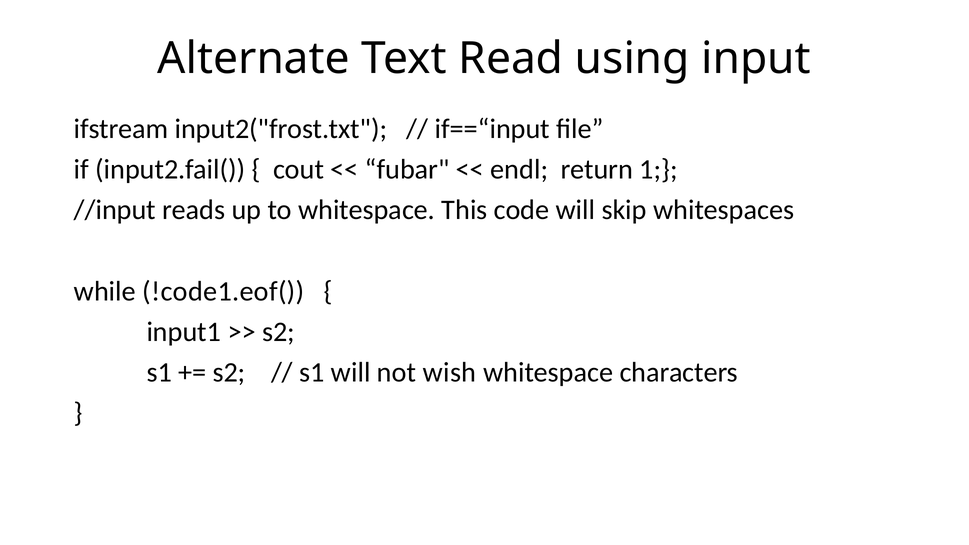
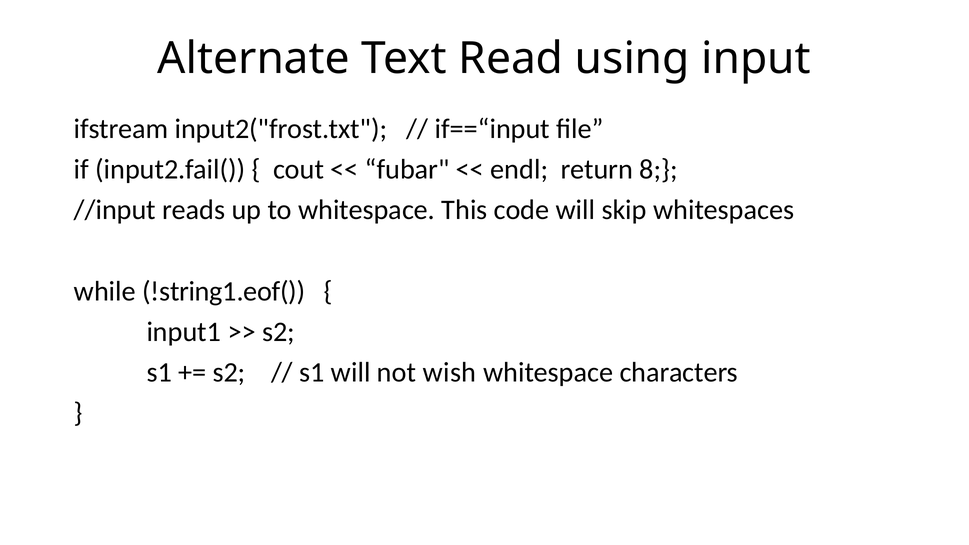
1: 1 -> 8
!code1.eof(: !code1.eof( -> !string1.eof(
